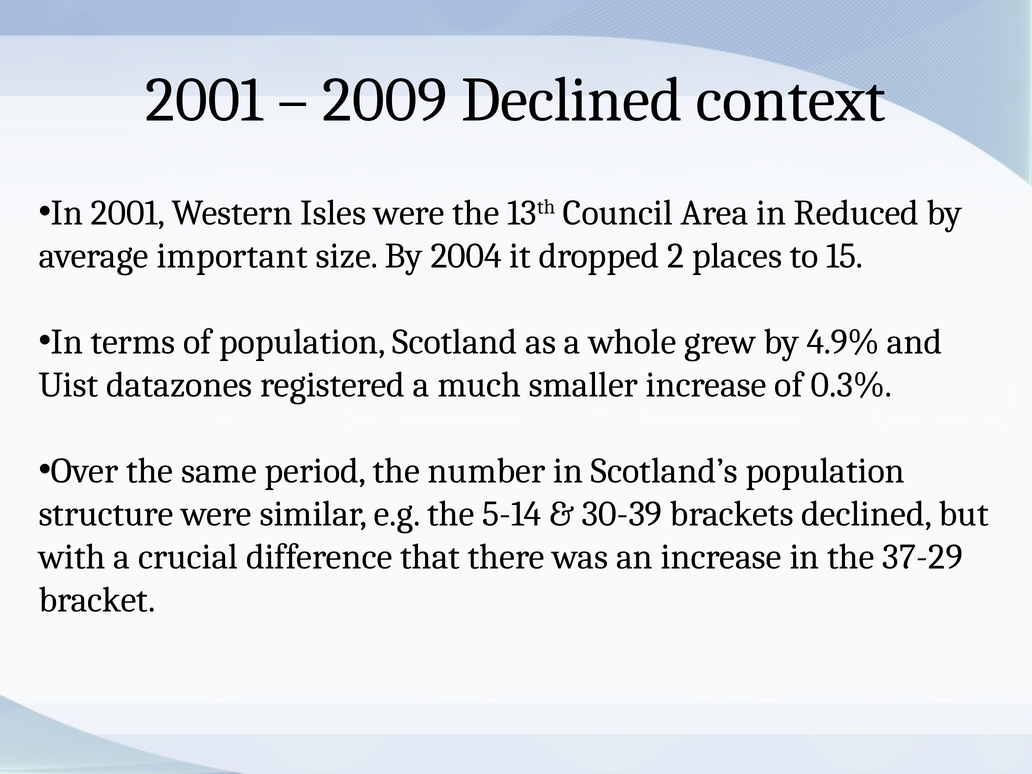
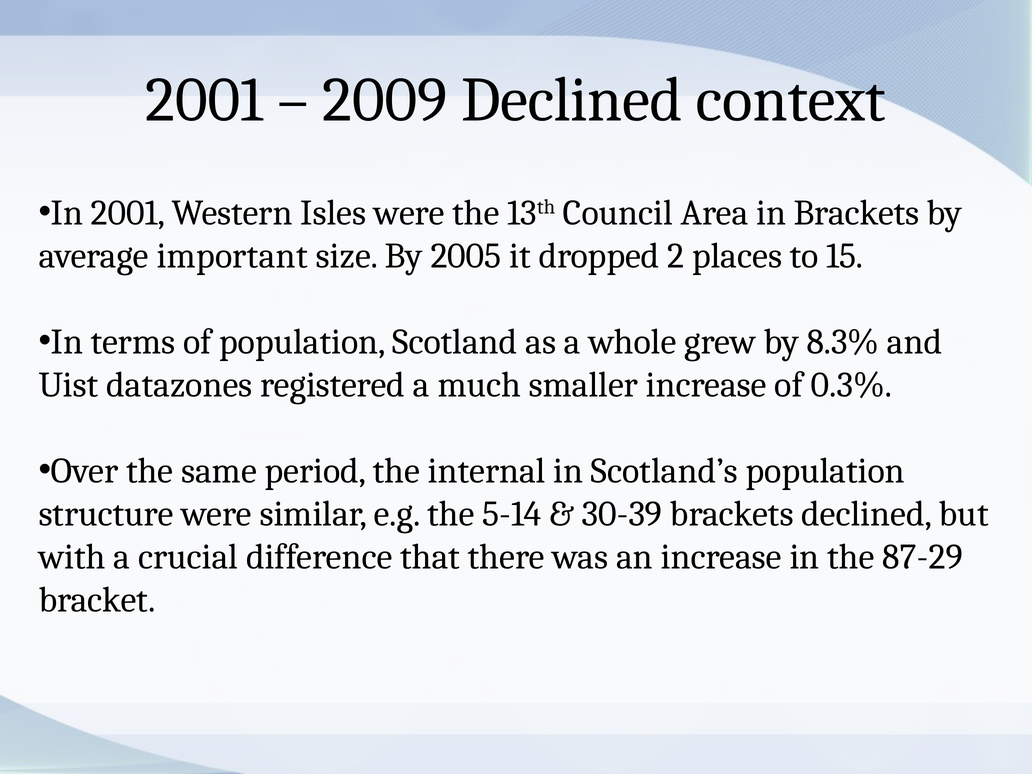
in Reduced: Reduced -> Brackets
2004: 2004 -> 2005
4.9%: 4.9% -> 8.3%
number: number -> internal
37-29: 37-29 -> 87-29
